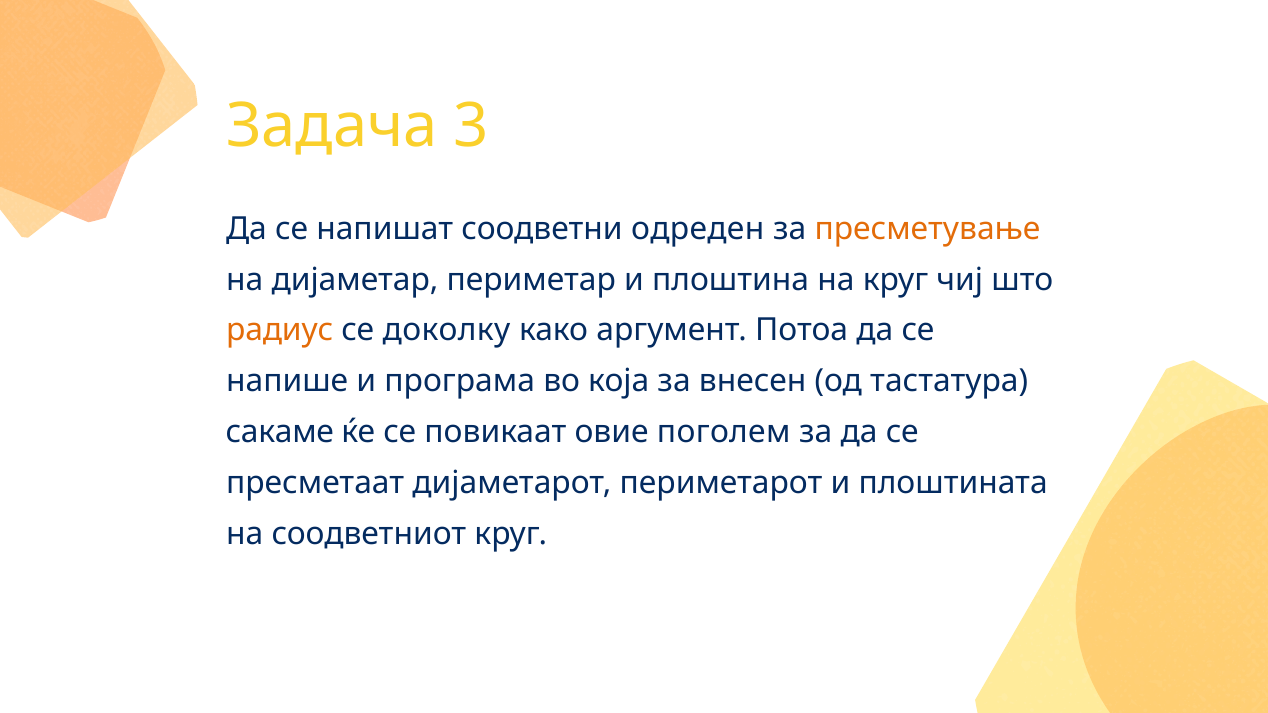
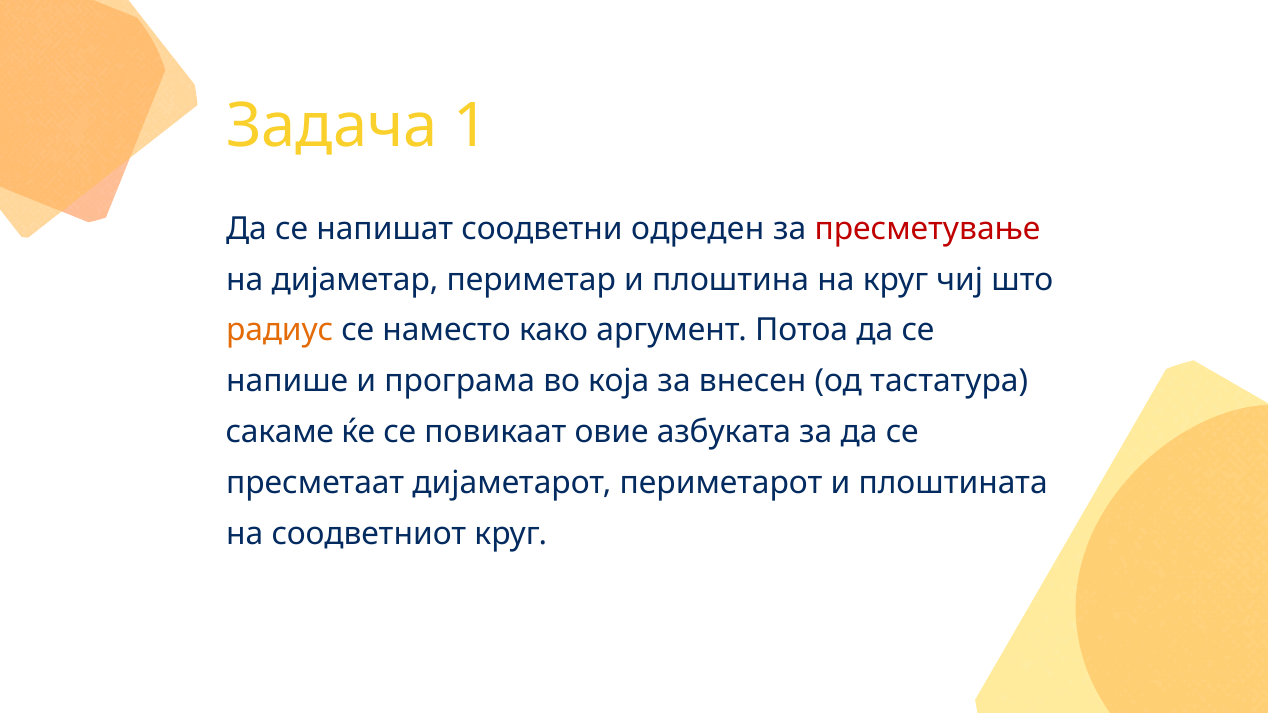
3: 3 -> 1
пресметување colour: orange -> red
доколку: доколку -> наместо
поголем: поголем -> азбуката
